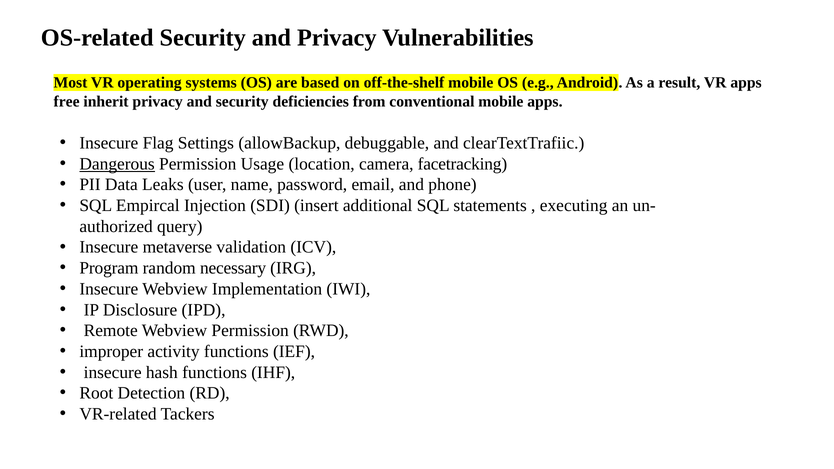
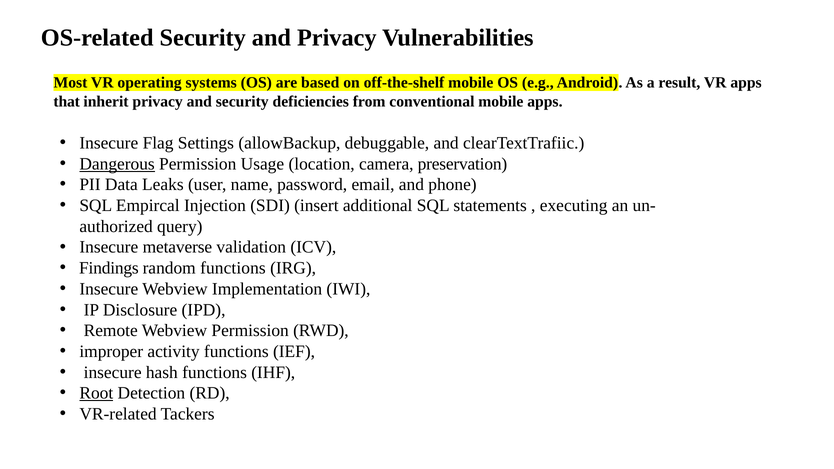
free: free -> that
facetracking: facetracking -> preservation
Program: Program -> Findings
random necessary: necessary -> functions
Root underline: none -> present
